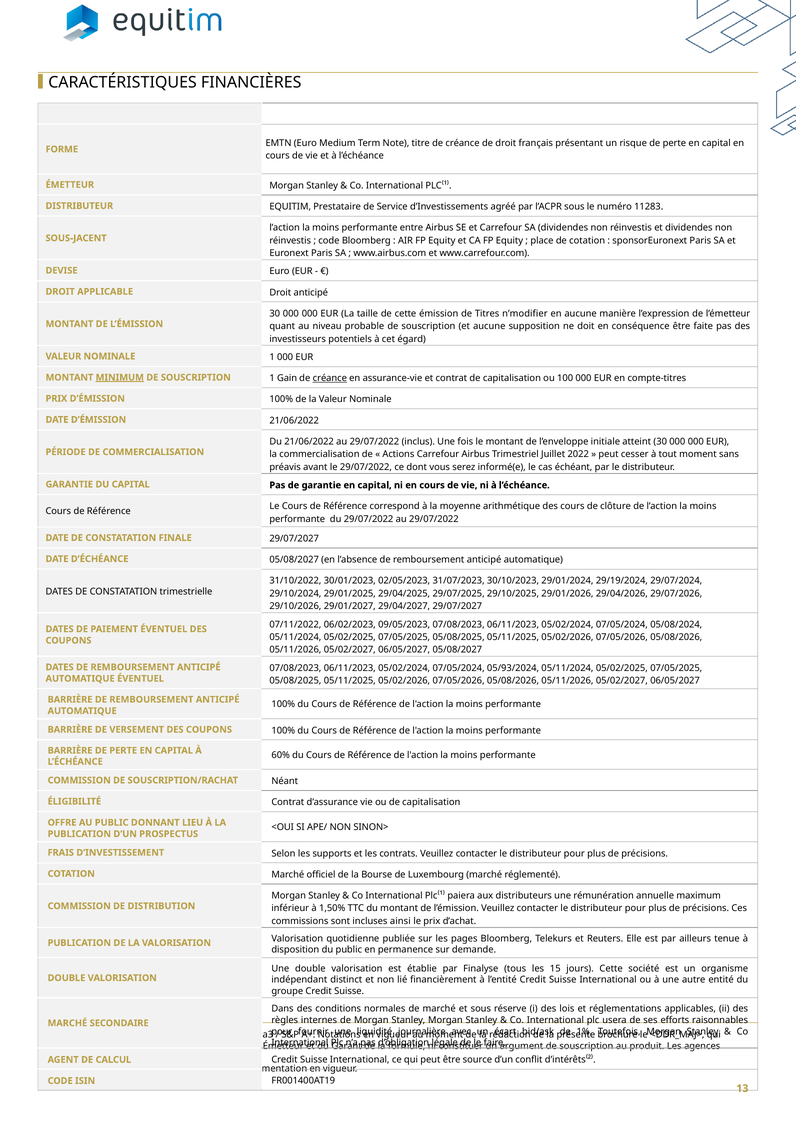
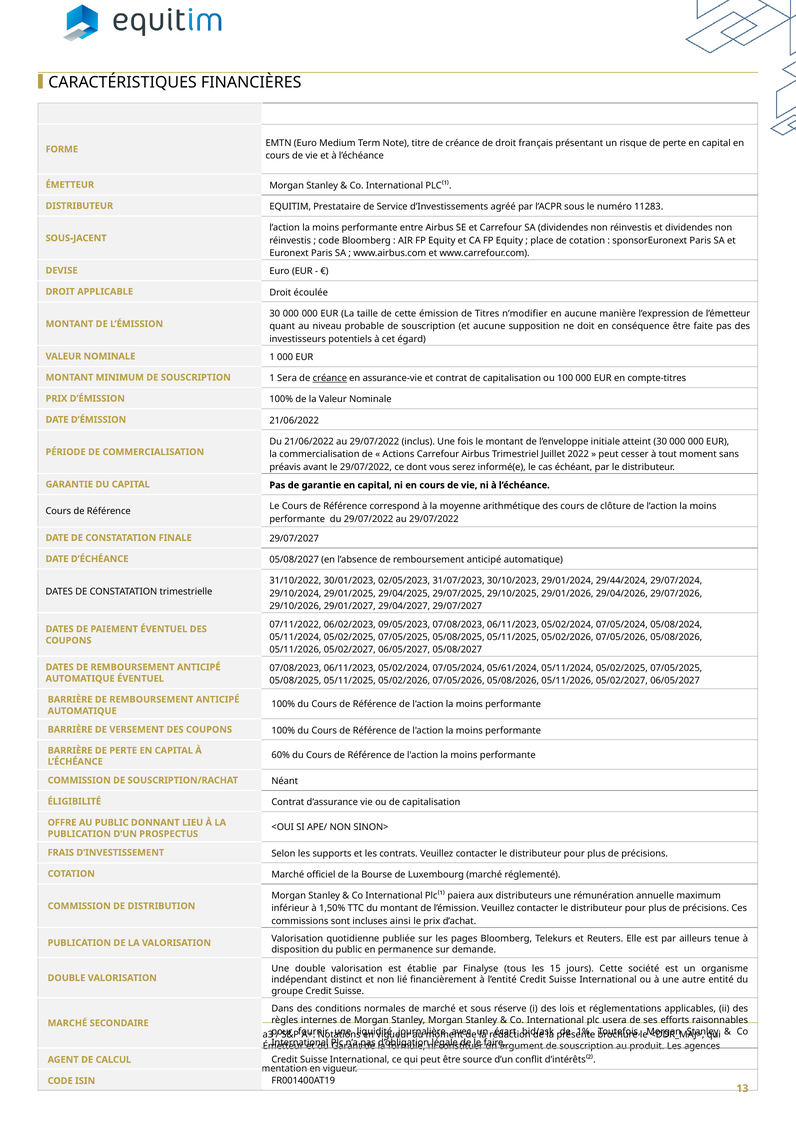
Droit anticipé: anticipé -> écoulée
MINIMUM underline: present -> none
Gain: Gain -> Sera
29/19/2024: 29/19/2024 -> 29/44/2024
05/93/2024: 05/93/2024 -> 05/61/2024
